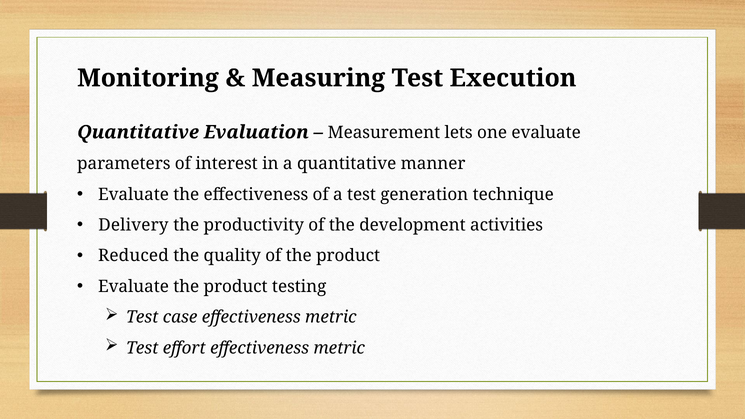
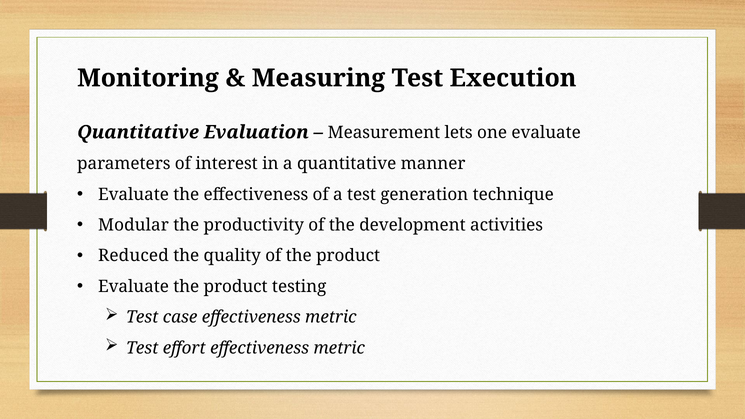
Delivery: Delivery -> Modular
